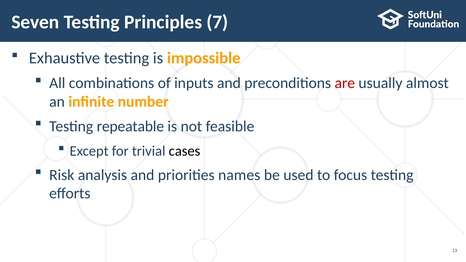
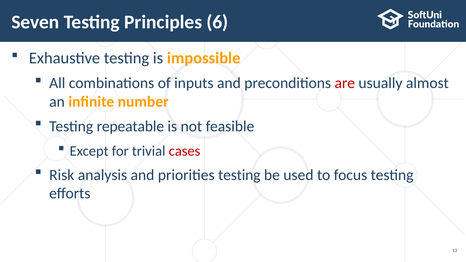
7: 7 -> 6
cases colour: black -> red
priorities names: names -> testing
